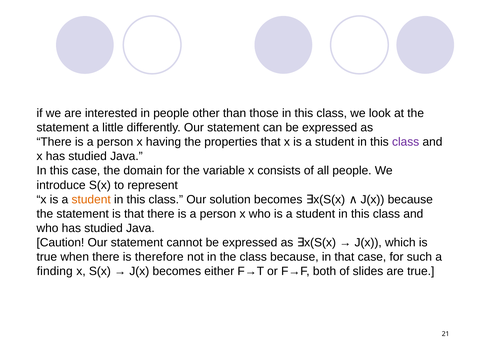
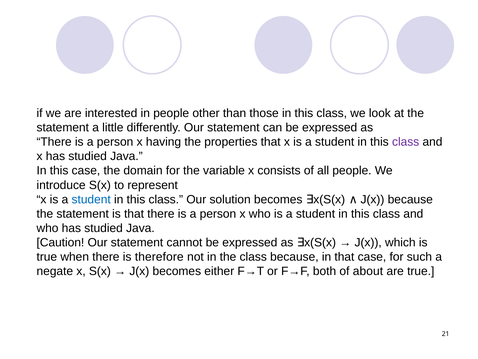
student at (91, 199) colour: orange -> blue
finding: finding -> negate
slides: slides -> about
